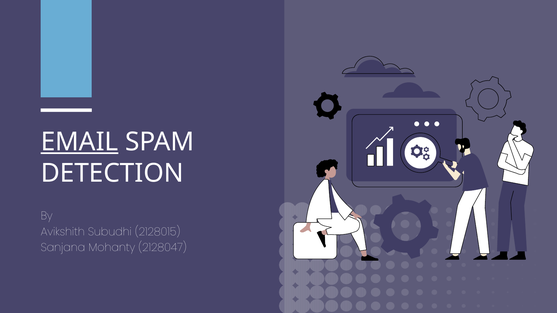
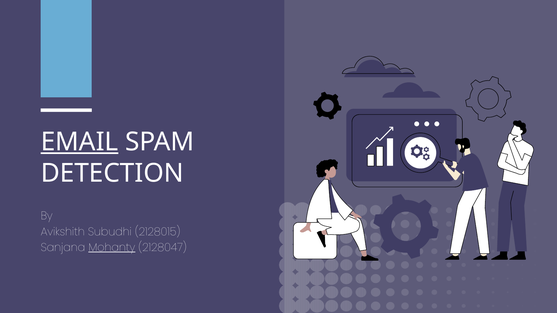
Mohanty underline: none -> present
